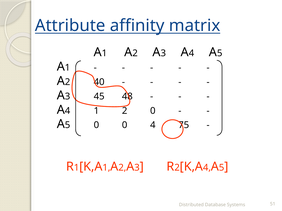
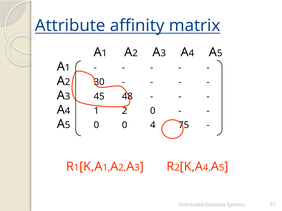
40: 40 -> 30
